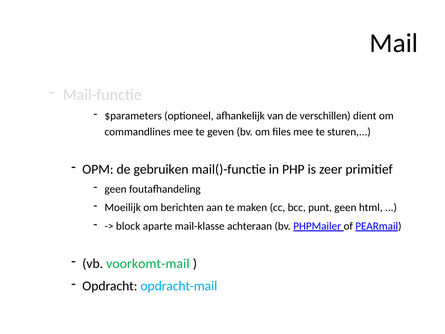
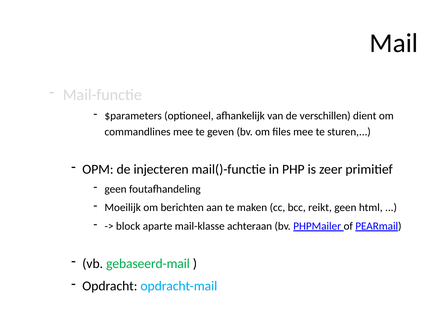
gebruiken: gebruiken -> injecteren
punt: punt -> reikt
voorkomt-mail: voorkomt-mail -> gebaseerd-mail
